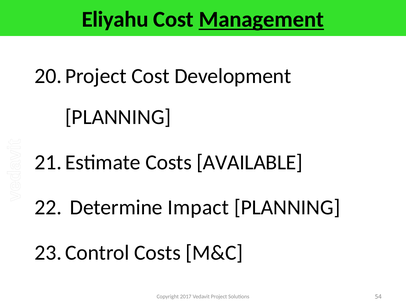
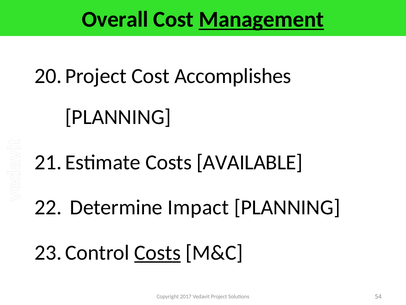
Eliyahu: Eliyahu -> Overall
Development: Development -> Accomplishes
Costs at (157, 252) underline: none -> present
